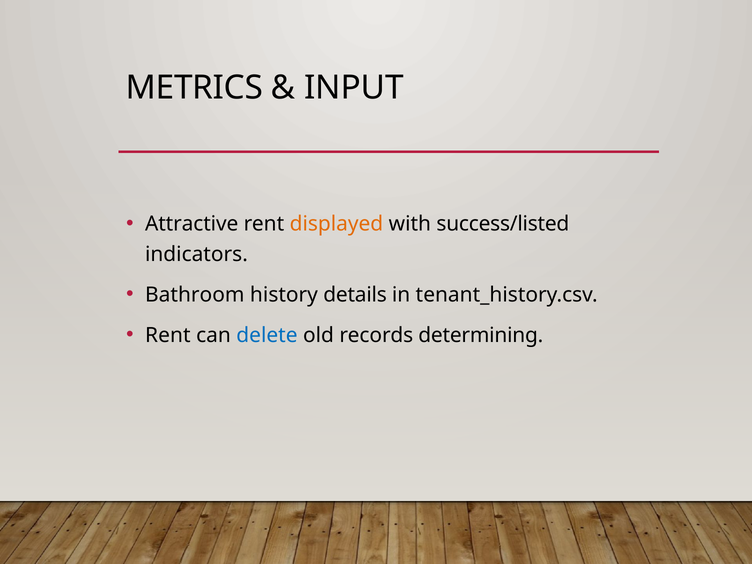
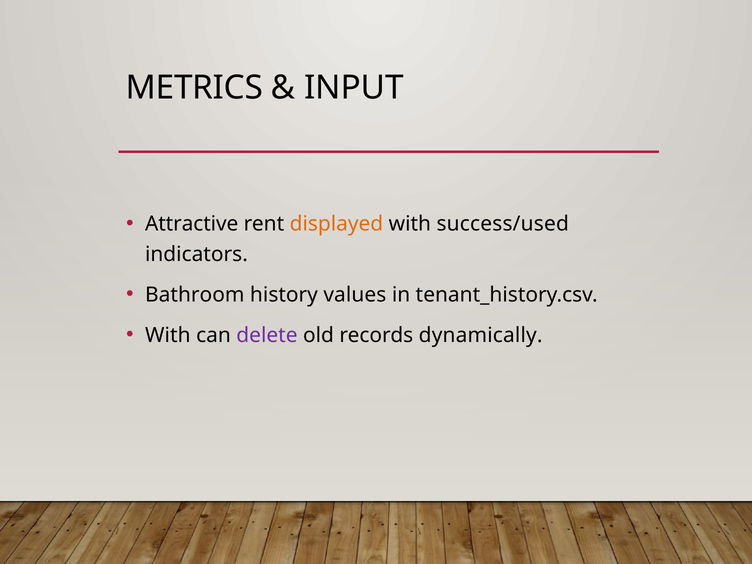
success/listed: success/listed -> success/used
details: details -> values
Rent at (168, 335): Rent -> With
delete colour: blue -> purple
determining: determining -> dynamically
